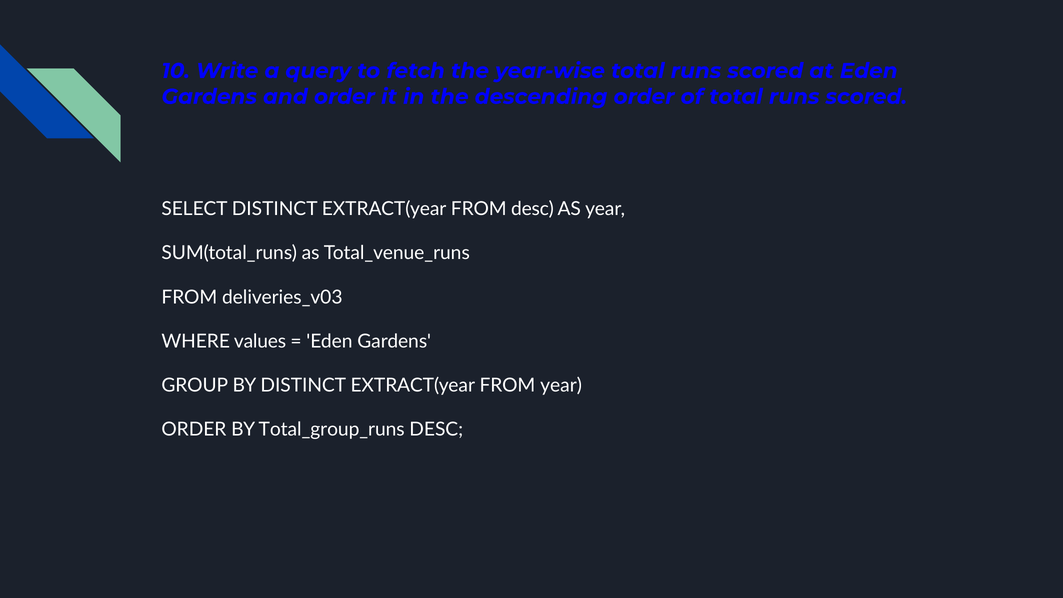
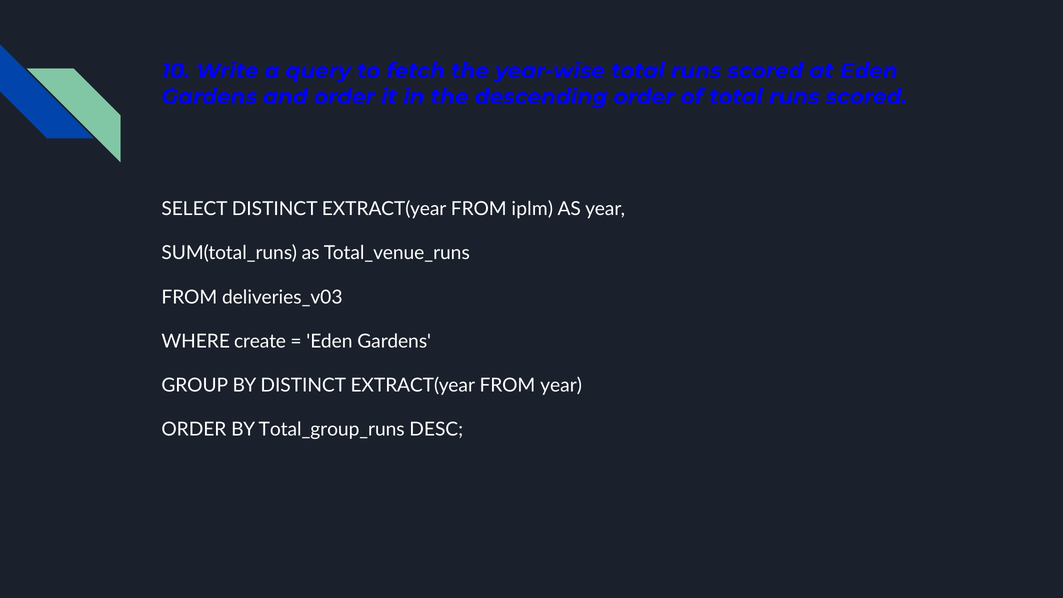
FROM desc: desc -> iplm
values: values -> create
